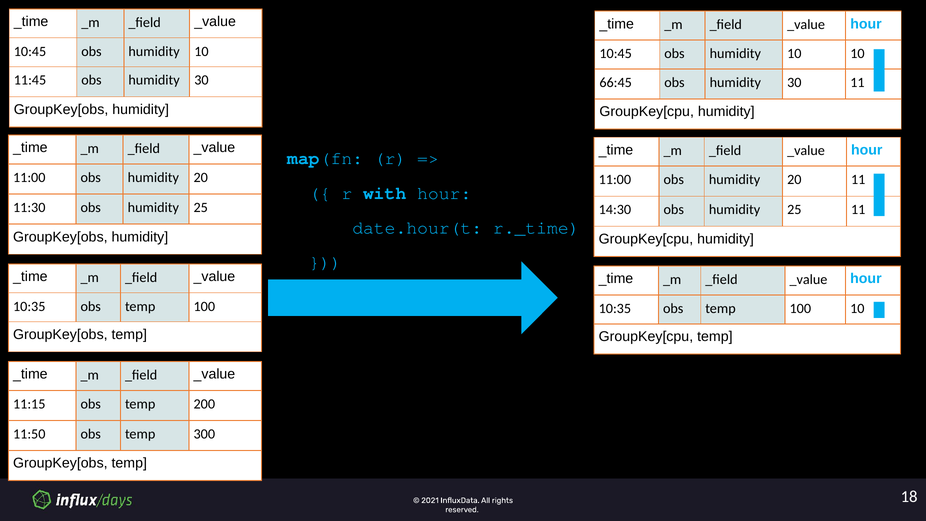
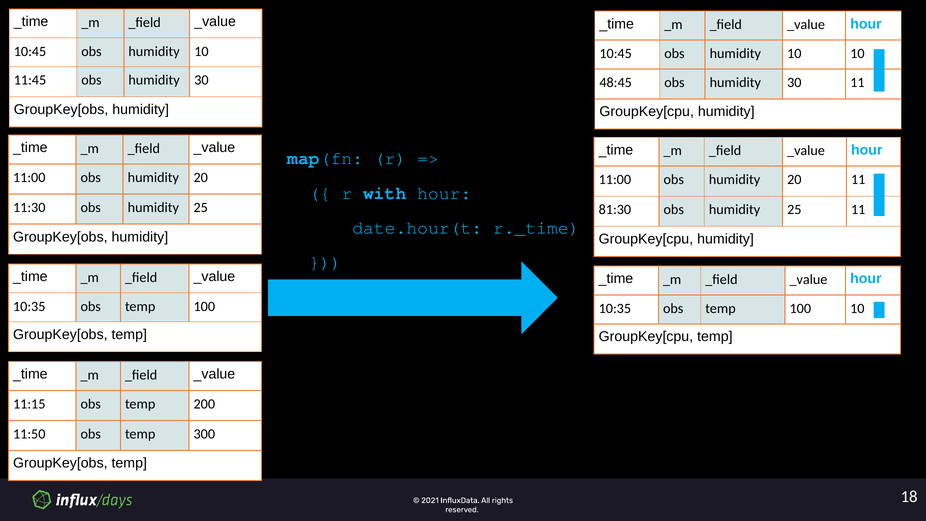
66:45: 66:45 -> 48:45
14:30: 14:30 -> 81:30
